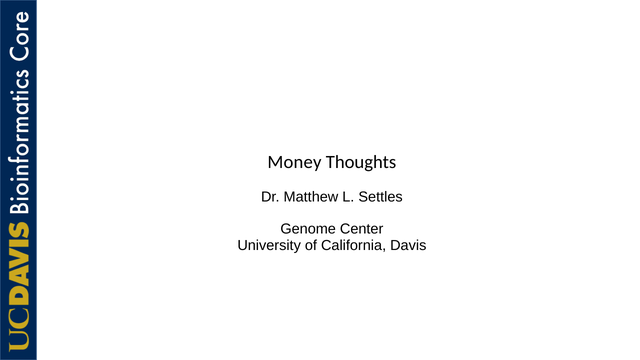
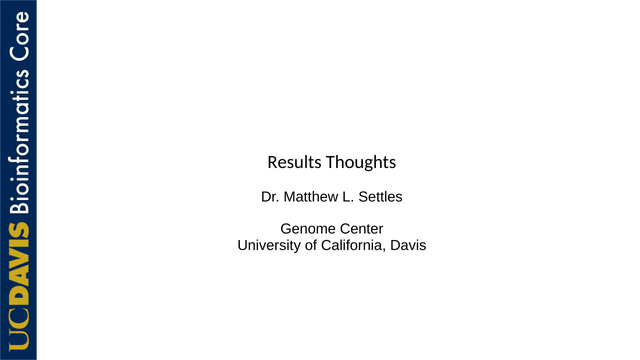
Money: Money -> Results
